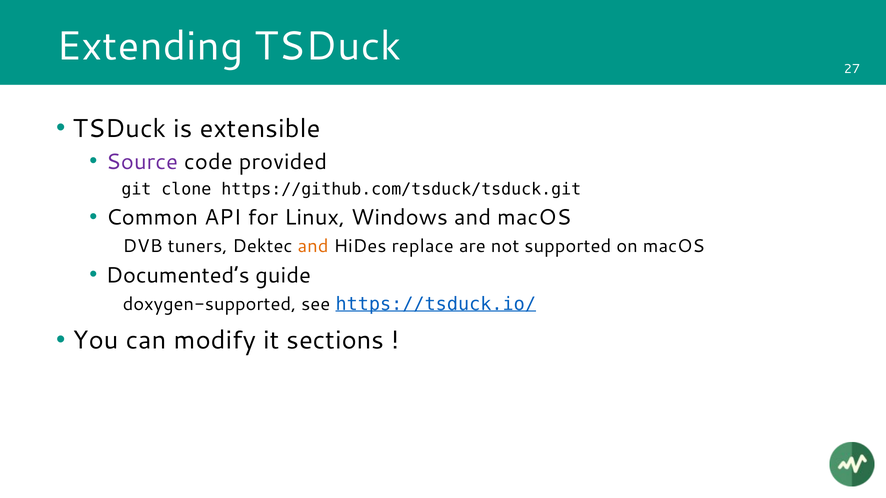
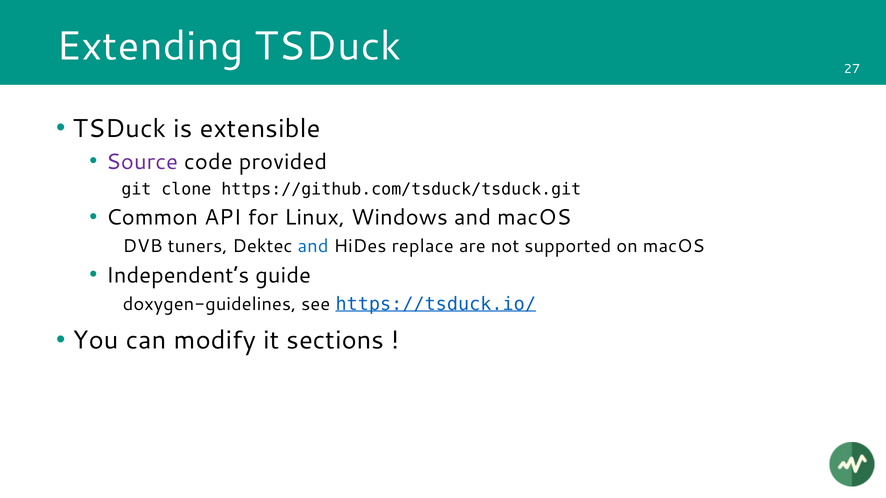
and at (313, 246) colour: orange -> blue
Documented’s: Documented’s -> Independent’s
doxygen-supported: doxygen-supported -> doxygen-guidelines
